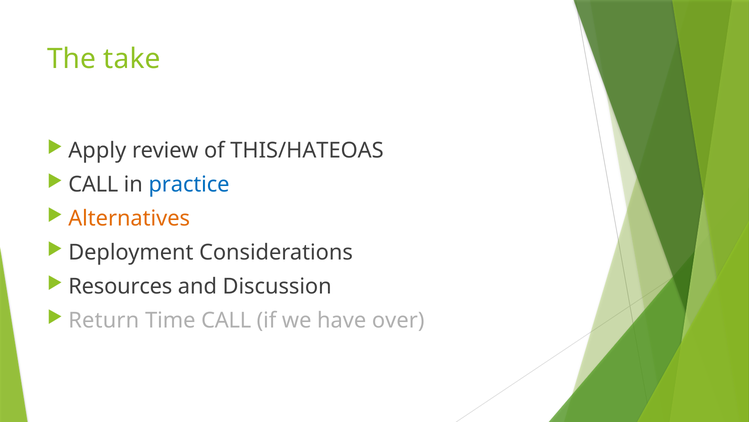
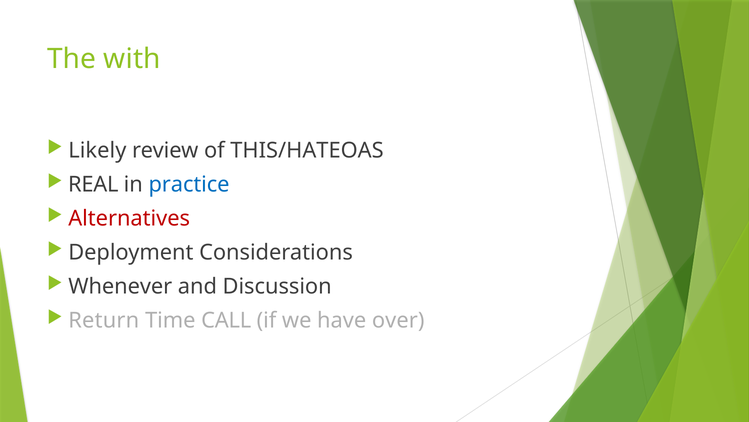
take: take -> with
Apply: Apply -> Likely
CALL at (93, 184): CALL -> REAL
Alternatives colour: orange -> red
Resources: Resources -> Whenever
